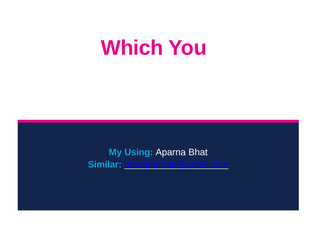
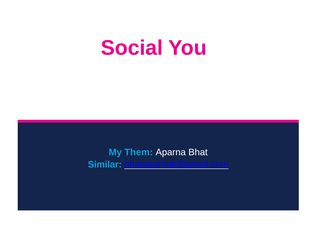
Which: Which -> Social
Using: Using -> Them
